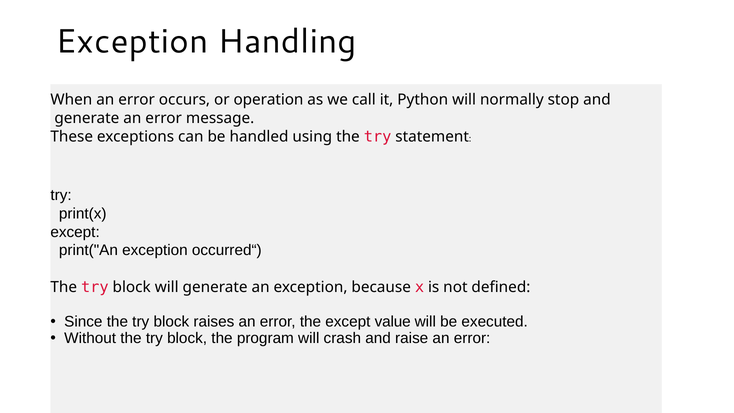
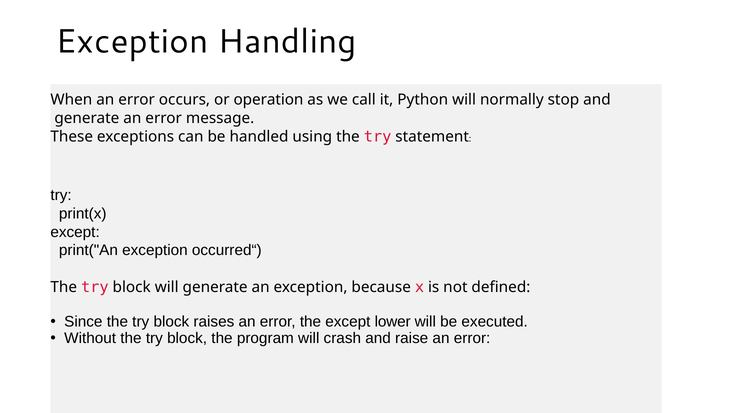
value: value -> lower
